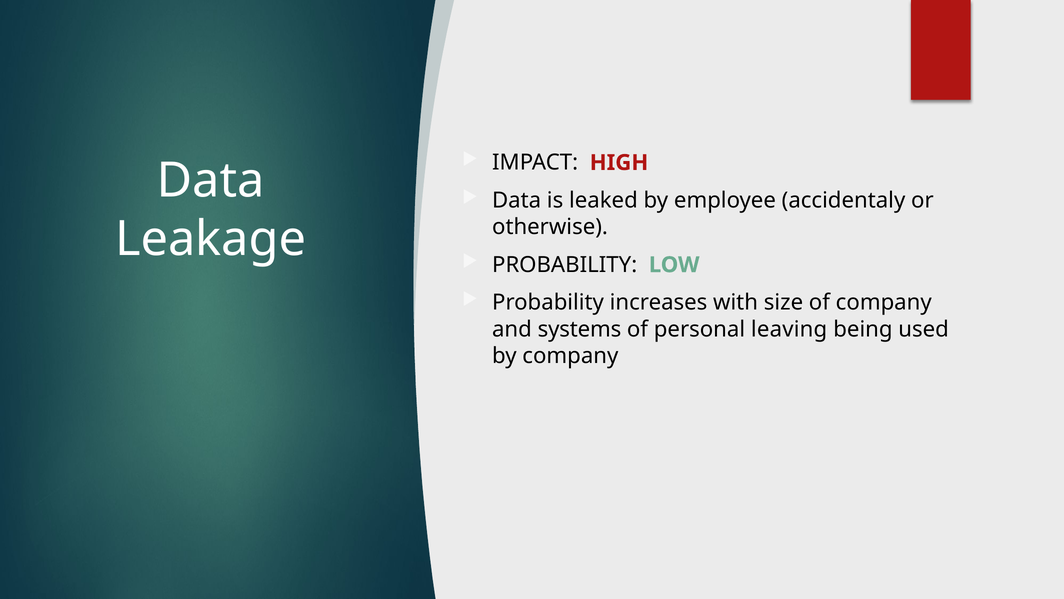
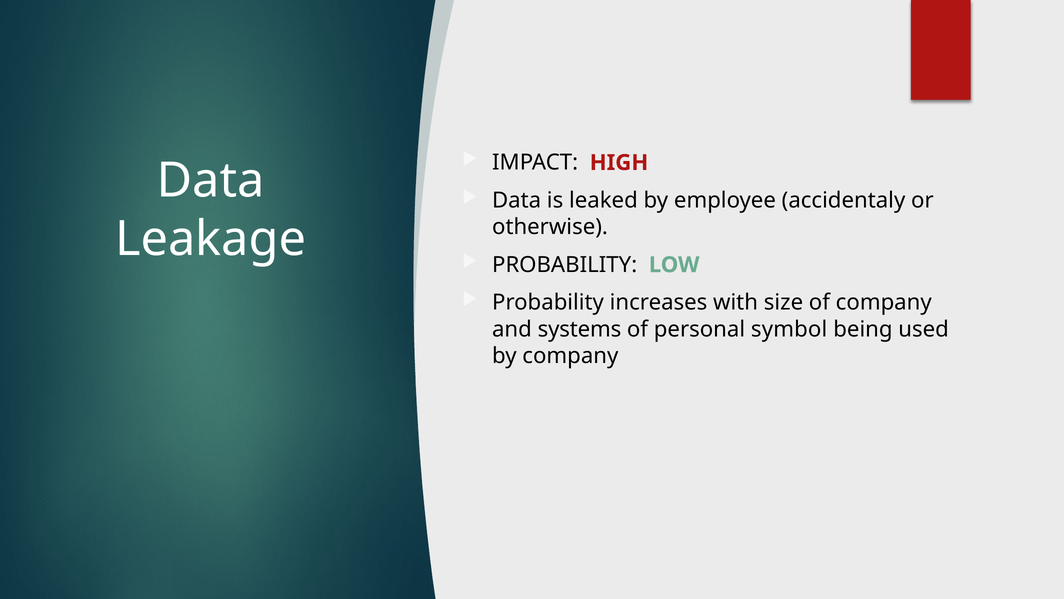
leaving: leaving -> symbol
